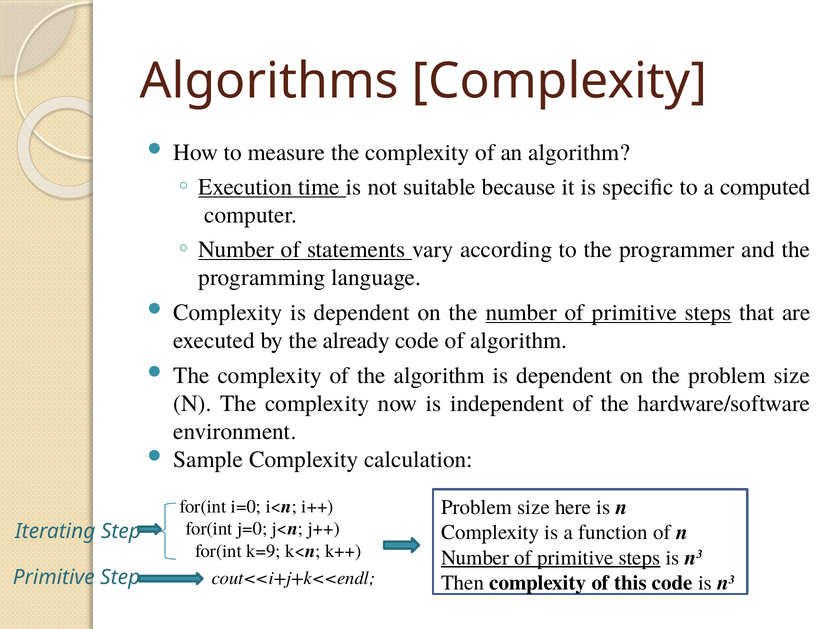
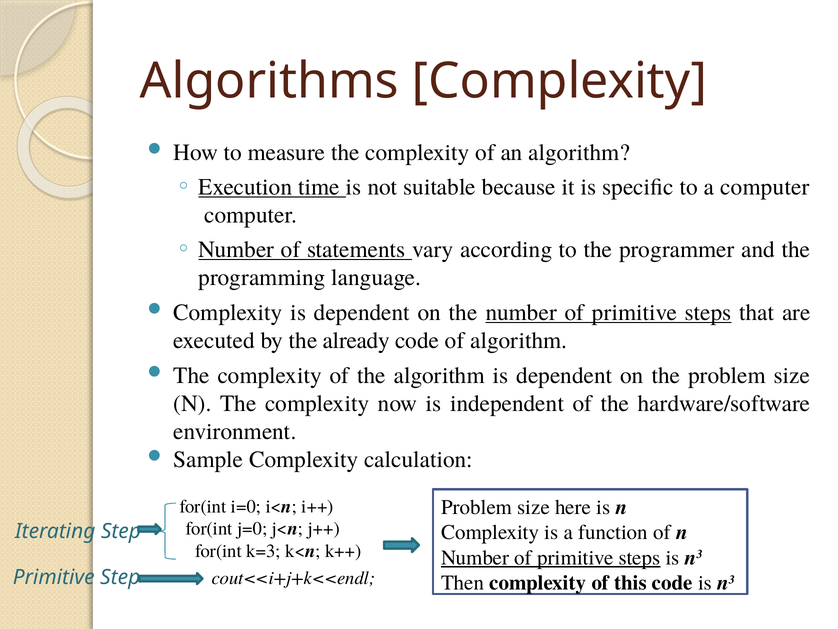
a computed: computed -> computer
k=9: k=9 -> k=3
